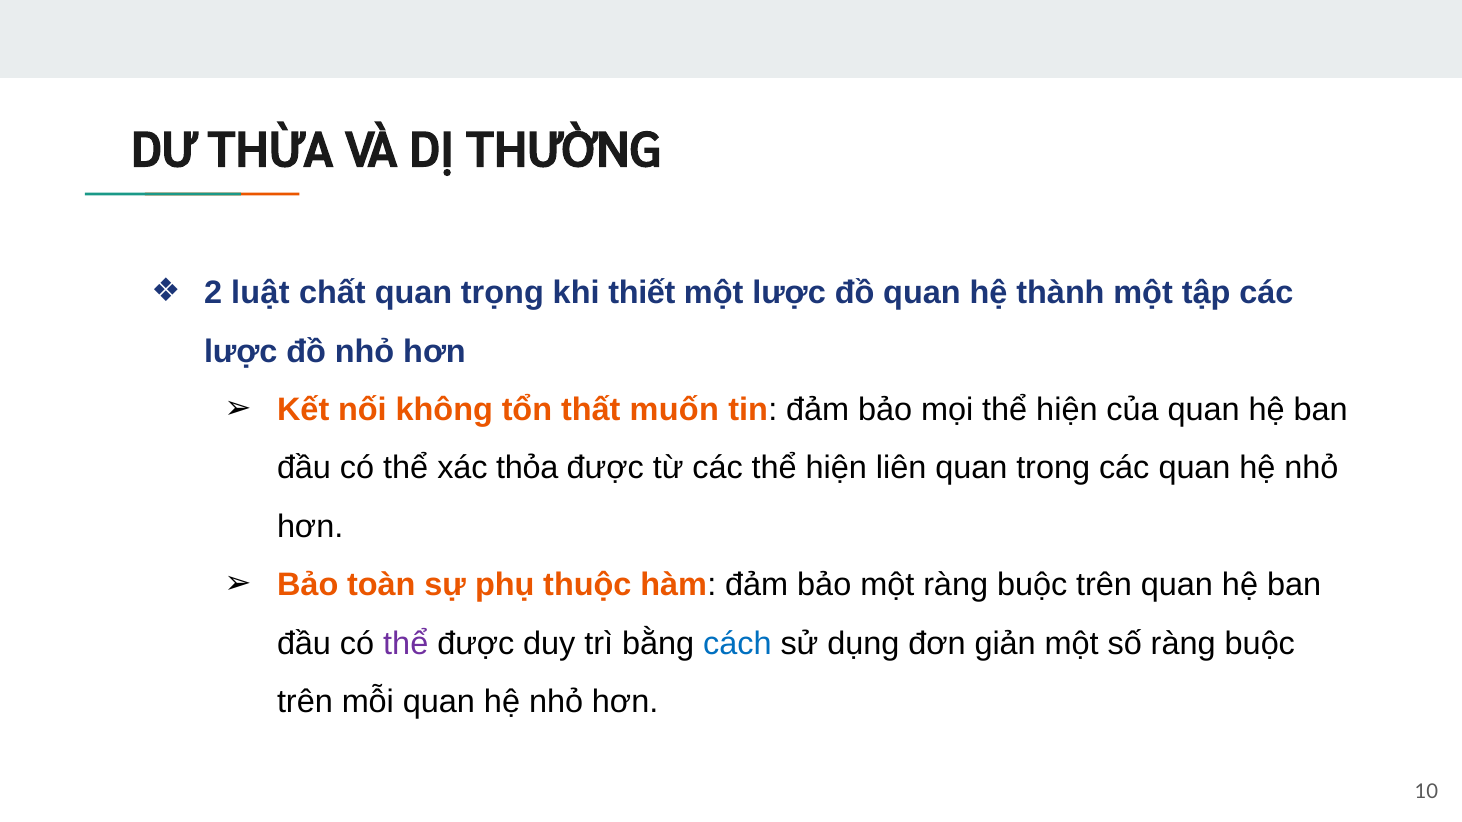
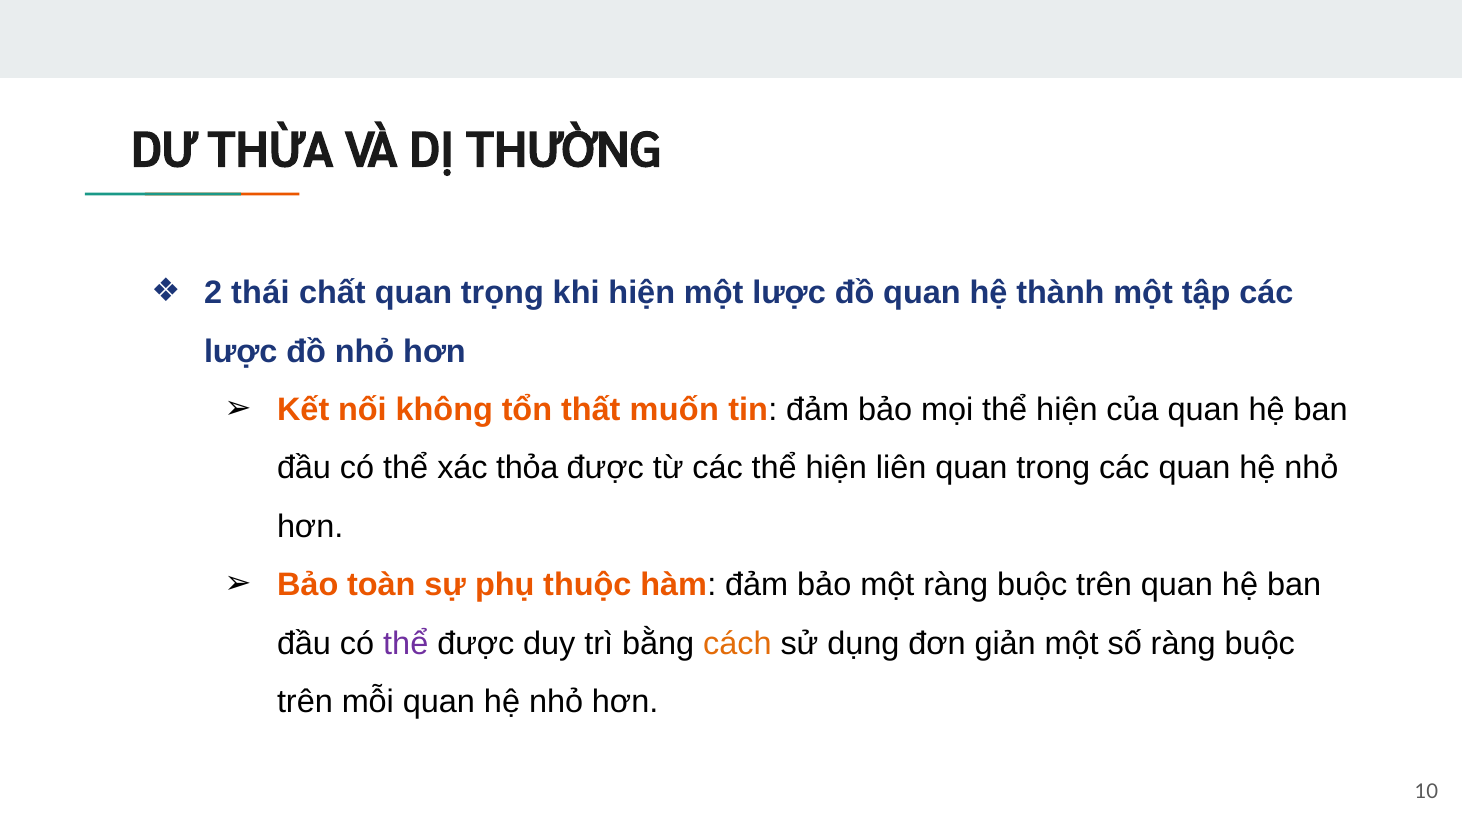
luật: luật -> thái
khi thiết: thiết -> hiện
cách colour: blue -> orange
